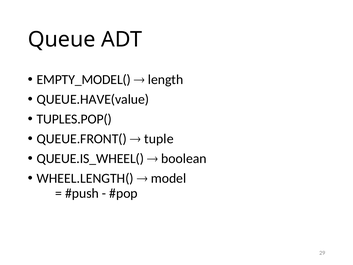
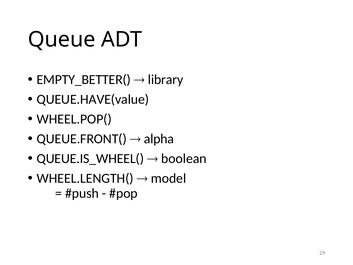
EMPTY_MODEL(: EMPTY_MODEL( -> EMPTY_BETTER(
length: length -> library
TUPLES.POP(: TUPLES.POP( -> WHEEL.POP(
tuple: tuple -> alpha
